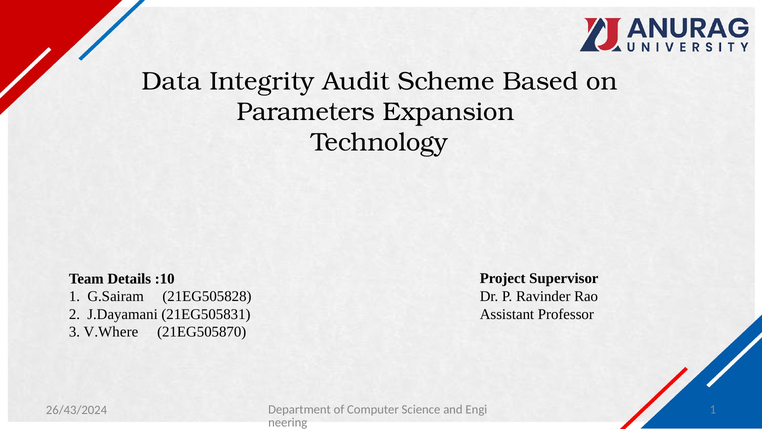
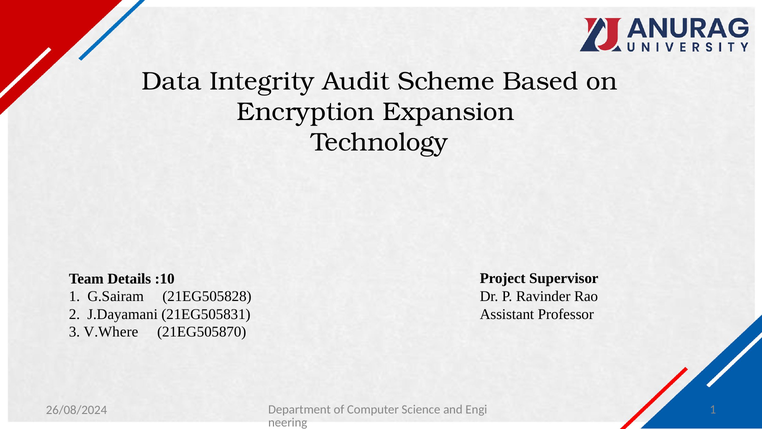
Parameters: Parameters -> Encryption
26/43/2024: 26/43/2024 -> 26/08/2024
